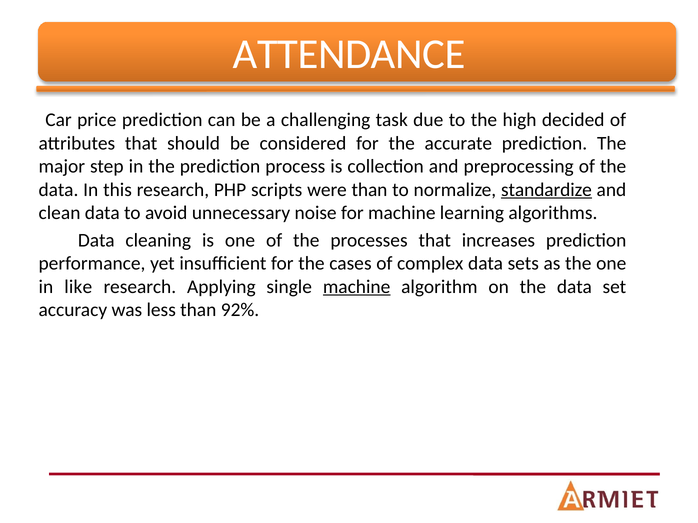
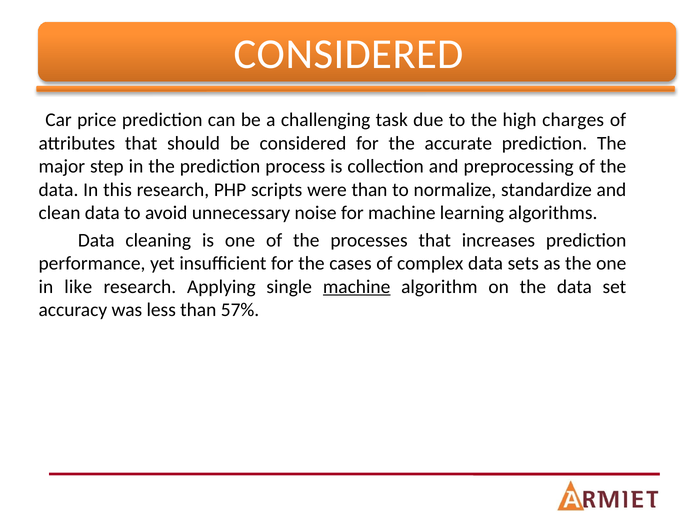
ATTENDANCE at (349, 54): ATTENDANCE -> CONSIDERED
decided: decided -> charges
standardize underline: present -> none
92%: 92% -> 57%
